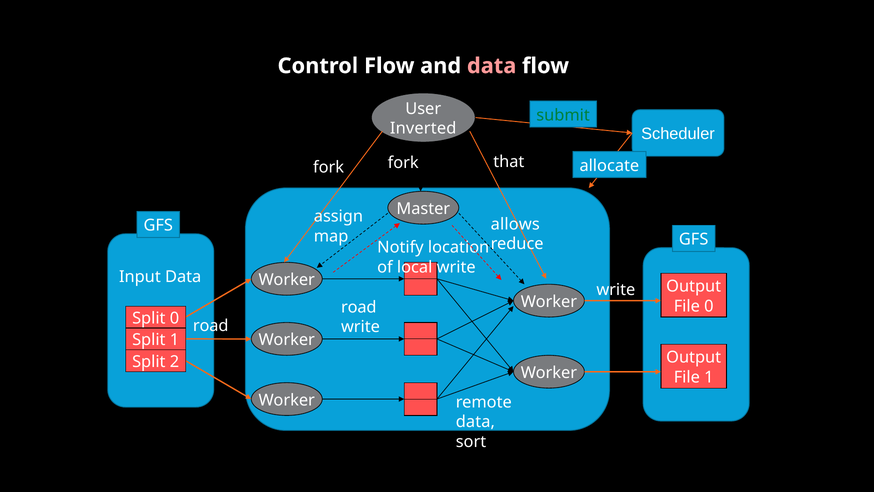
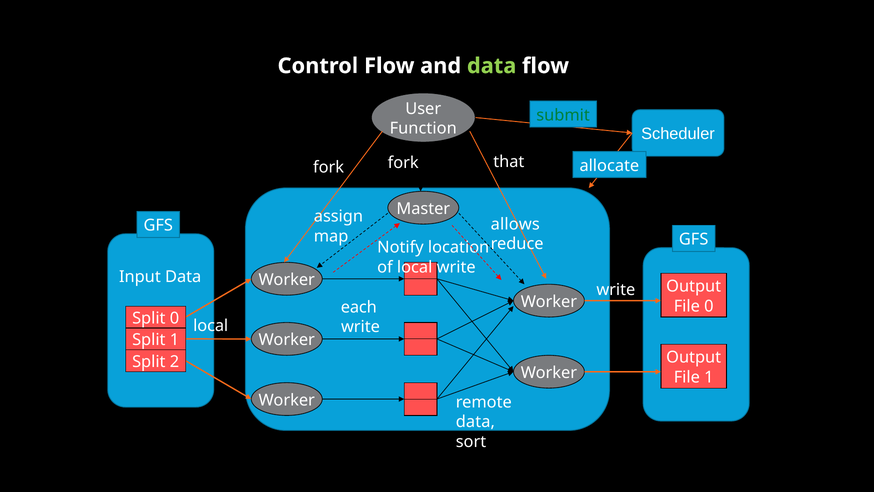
data at (492, 66) colour: pink -> light green
Inverted: Inverted -> Function
road at (359, 307): road -> each
road at (211, 326): road -> local
